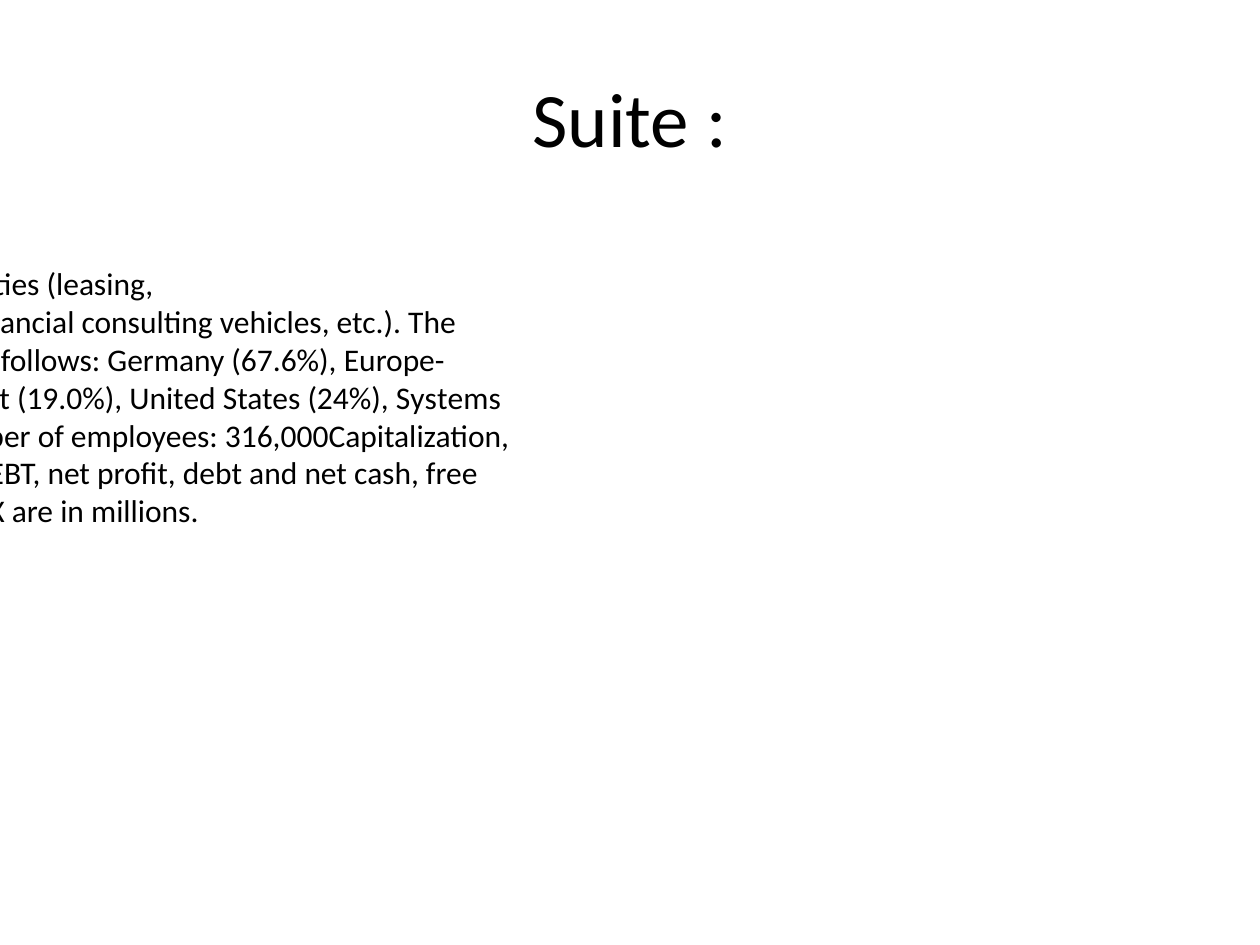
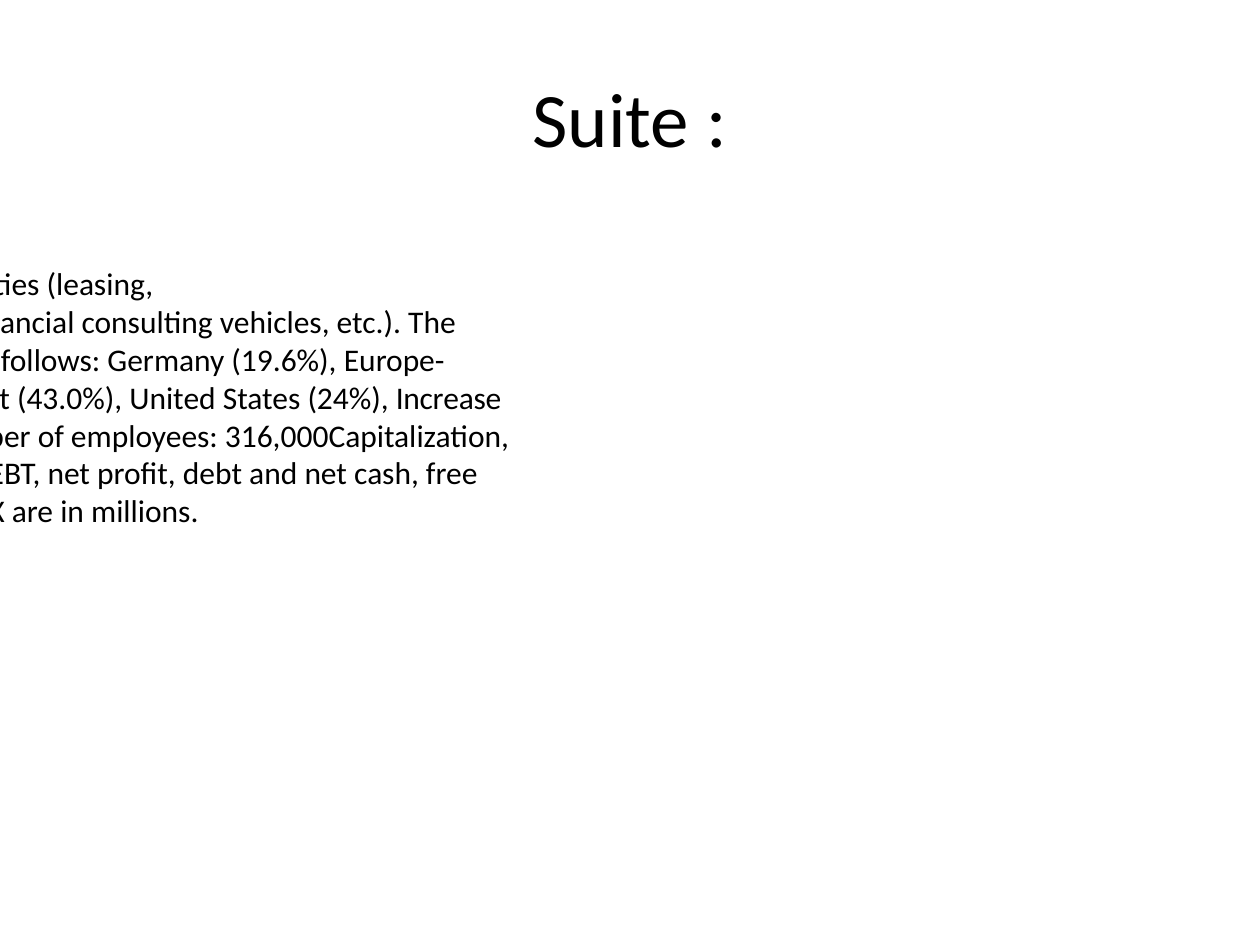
67.6%: 67.6% -> 19.6%
19.0%: 19.0% -> 43.0%
Systems: Systems -> Increase
